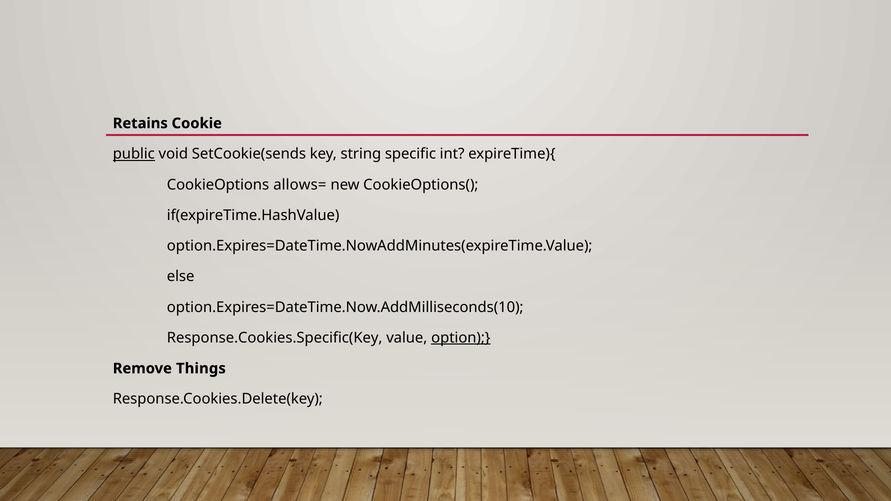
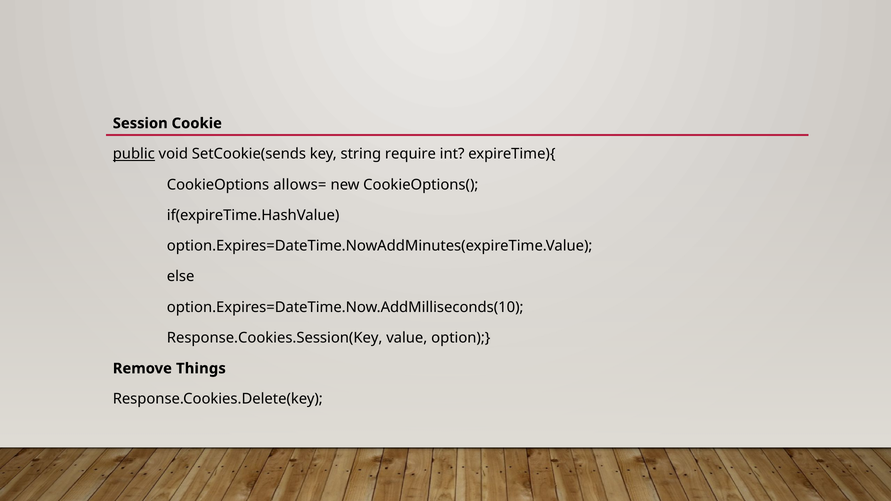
Retains: Retains -> Session
specific: specific -> require
Response.Cookies.Specific(Key: Response.Cookies.Specific(Key -> Response.Cookies.Session(Key
option underline: present -> none
